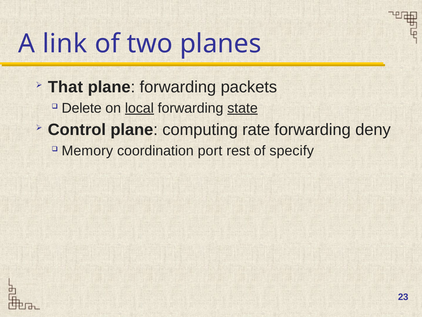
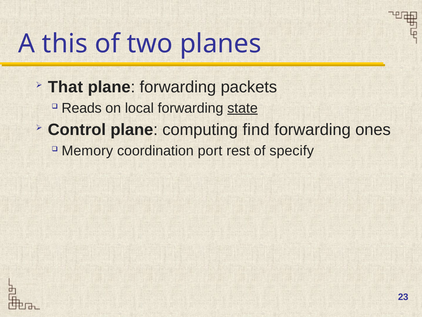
link: link -> this
Delete: Delete -> Reads
local underline: present -> none
rate: rate -> find
deny: deny -> ones
